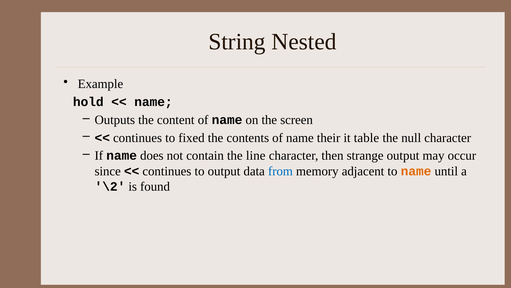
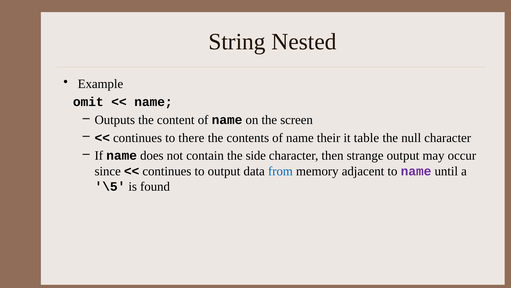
hold: hold -> omit
fixed: fixed -> there
line: line -> side
name at (416, 171) colour: orange -> purple
\2: \2 -> \5
